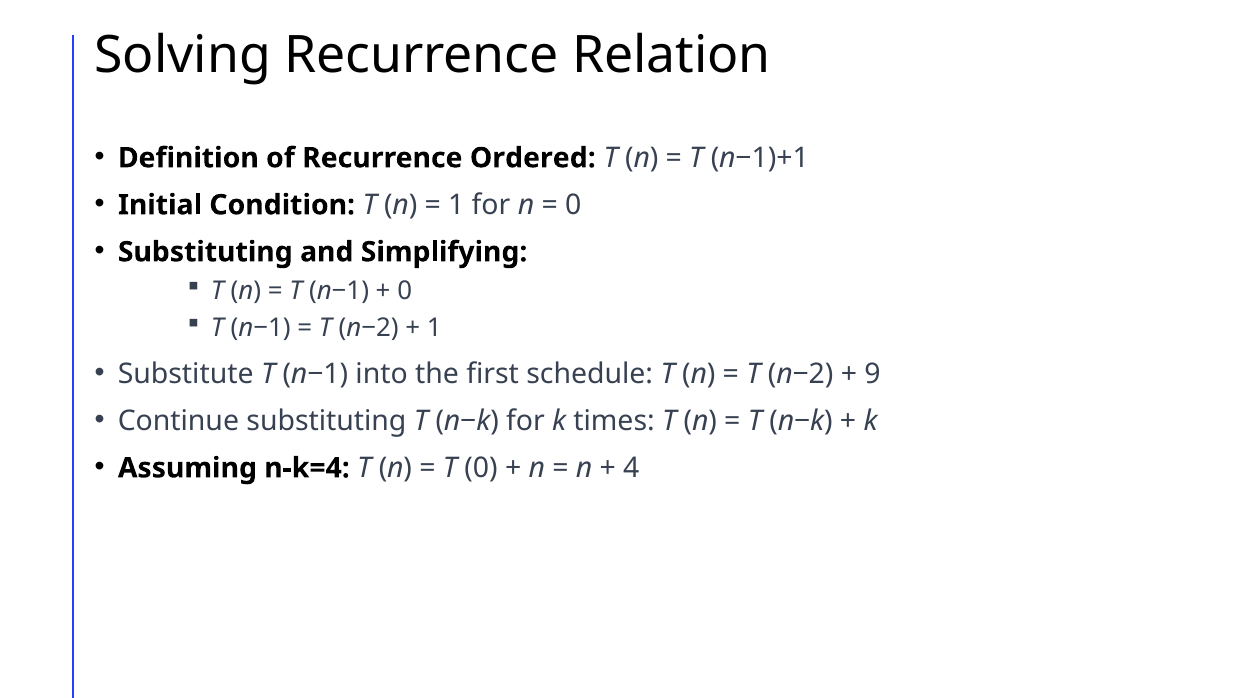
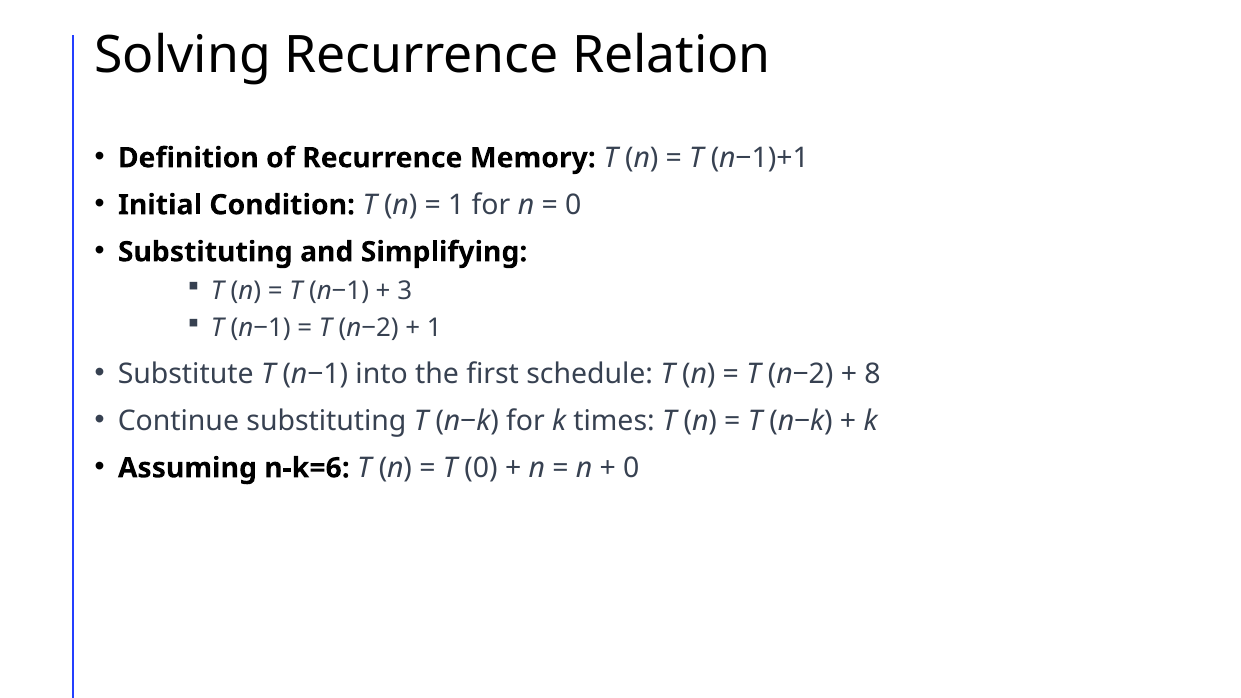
Ordered: Ordered -> Memory
0 at (405, 291): 0 -> 3
9: 9 -> 8
n-k=4: n-k=4 -> n-k=6
4 at (631, 468): 4 -> 0
